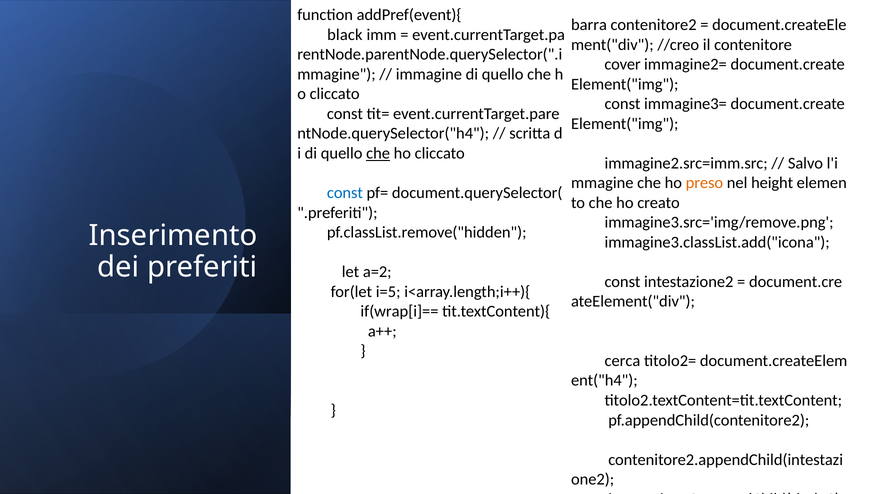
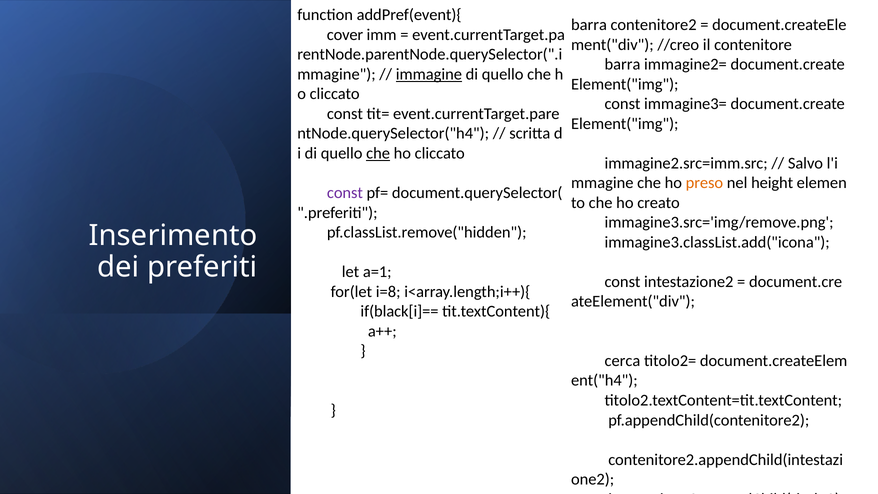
black: black -> cover
cover at (623, 64): cover -> barra
immagine underline: none -> present
const at (345, 193) colour: blue -> purple
a=2: a=2 -> a=1
i=5: i=5 -> i=8
if(wrap[i]==: if(wrap[i]== -> if(black[i]==
